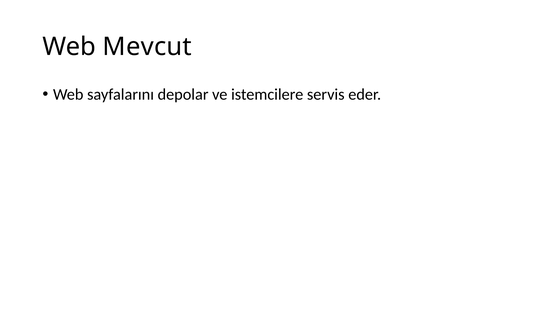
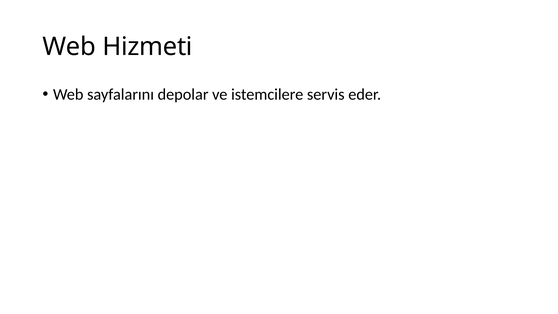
Mevcut: Mevcut -> Hizmeti
